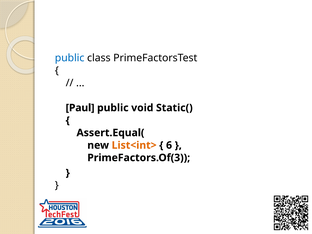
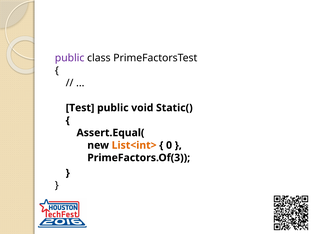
public at (70, 58) colour: blue -> purple
Paul: Paul -> Test
6: 6 -> 0
